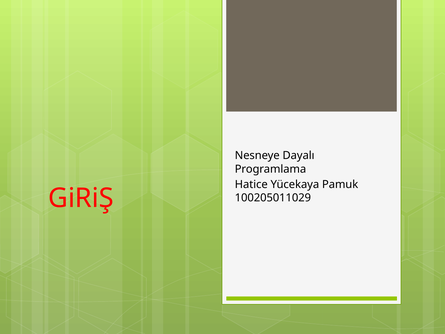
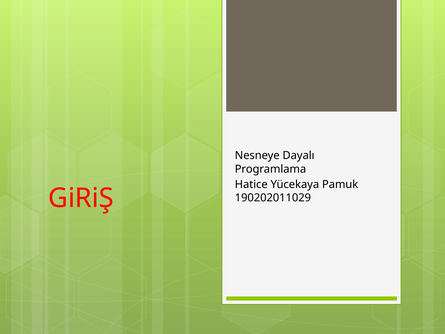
100205011029: 100205011029 -> 190202011029
